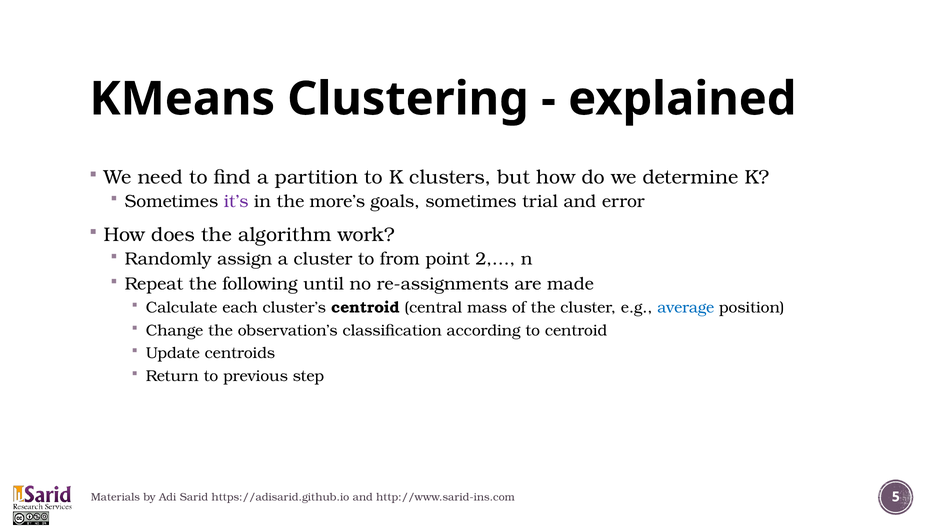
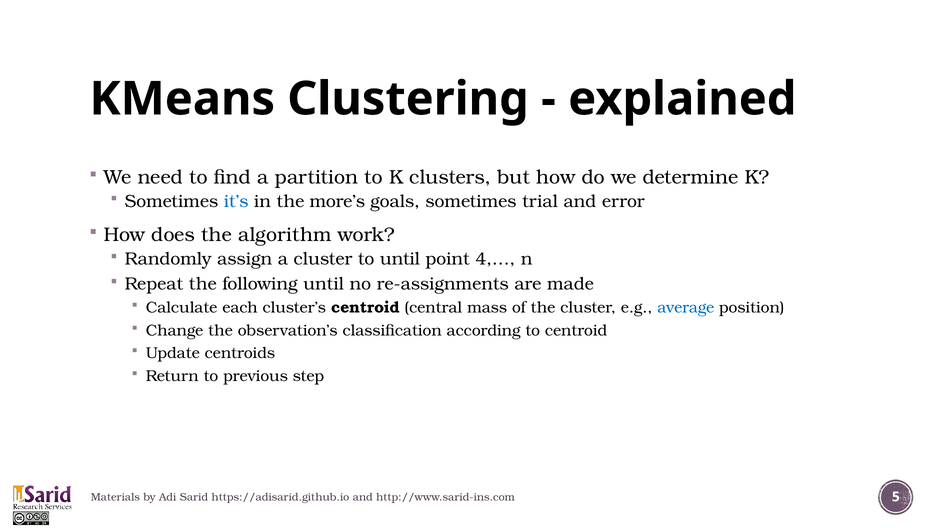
it’s colour: purple -> blue
to from: from -> until
2,…: 2,… -> 4,…
